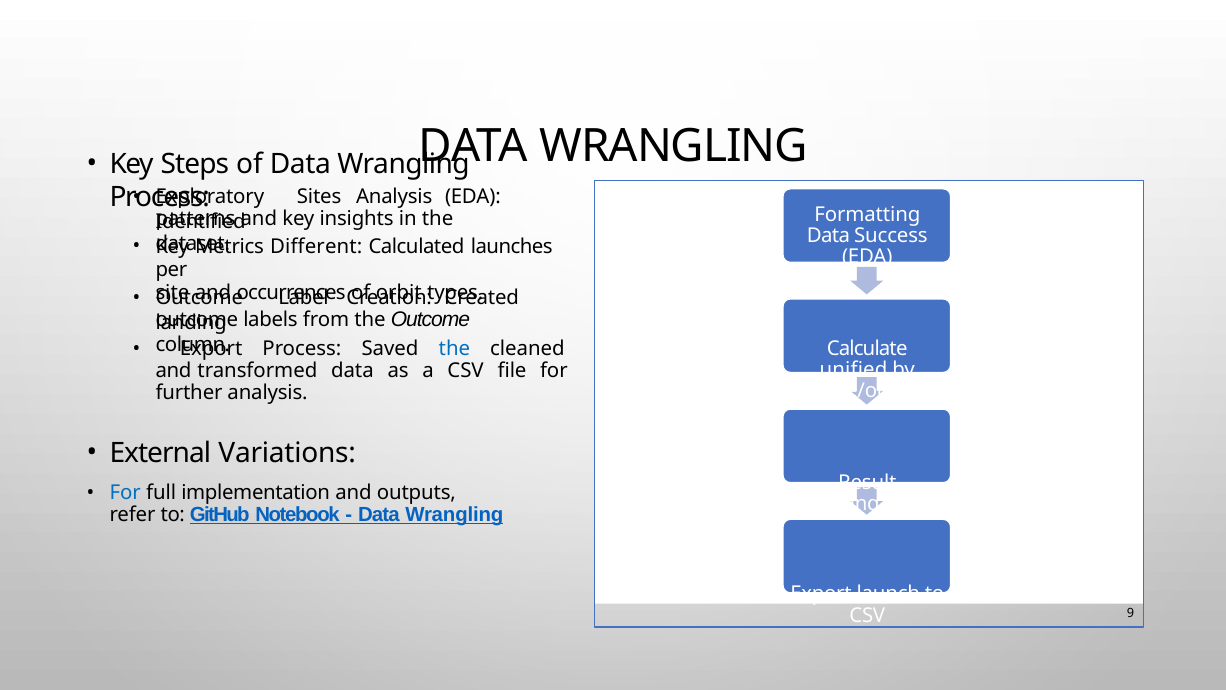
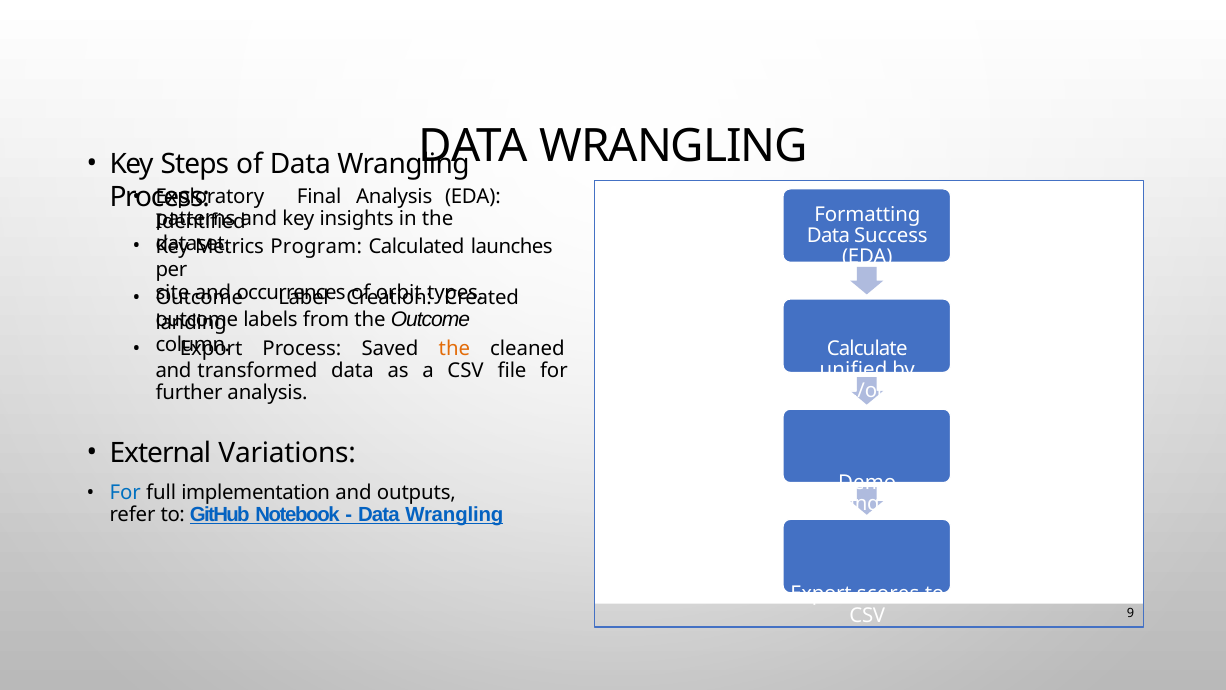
Sites: Sites -> Final
Different: Different -> Program
the at (454, 349) colour: blue -> orange
Result: Result -> Demo
launch: launch -> scores
